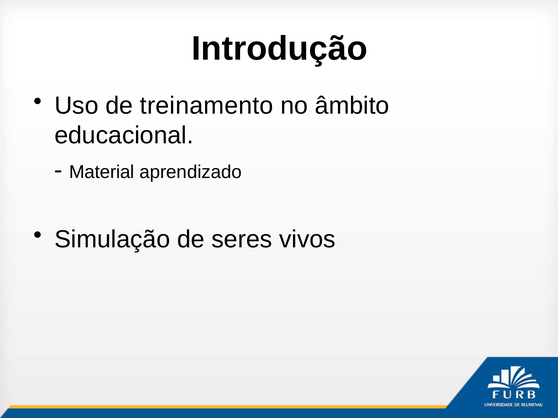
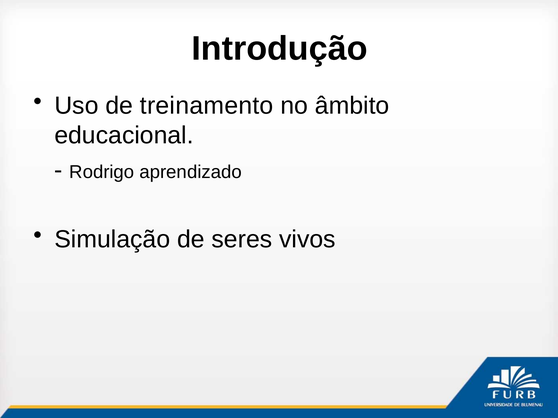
Material: Material -> Rodrigo
